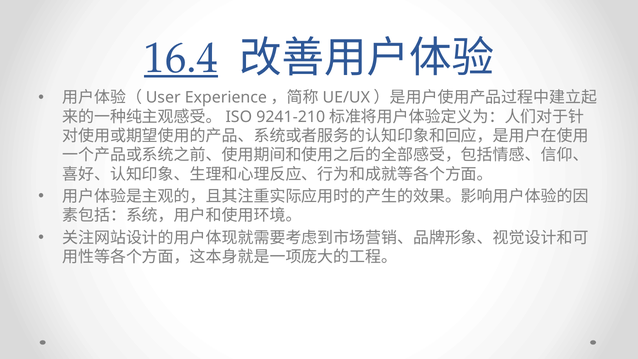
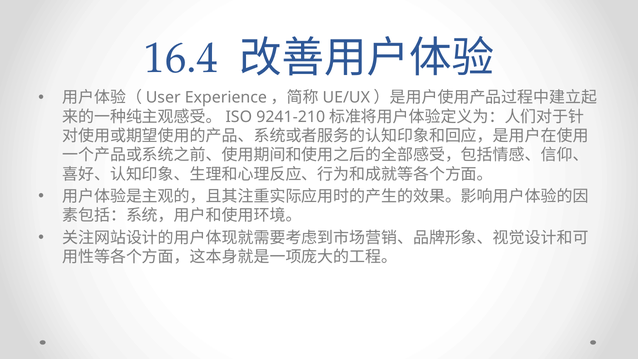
16.4 underline: present -> none
